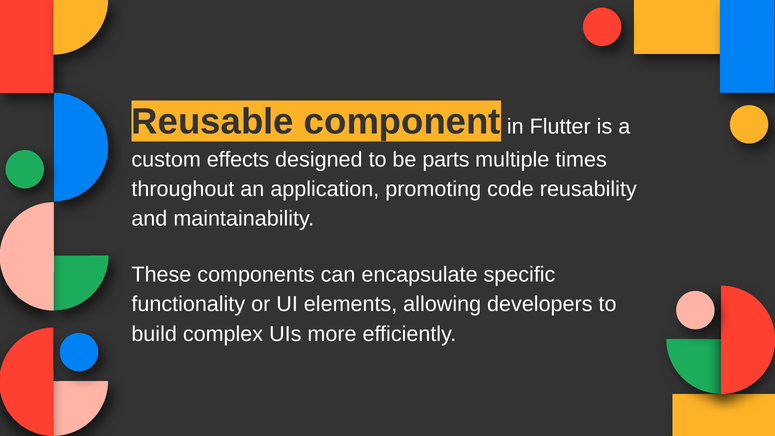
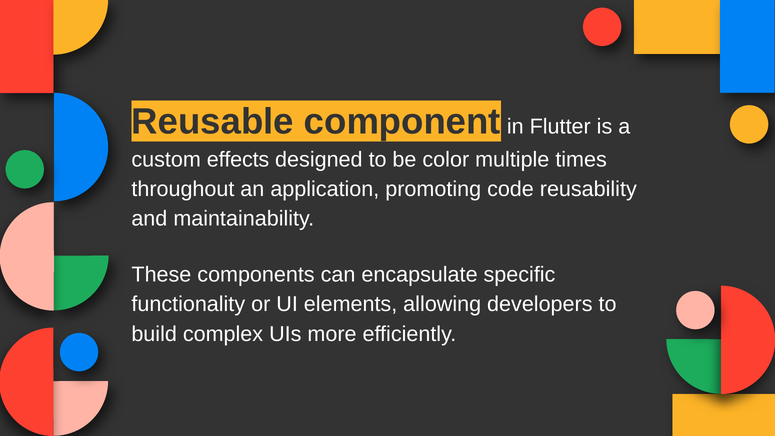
parts: parts -> color
